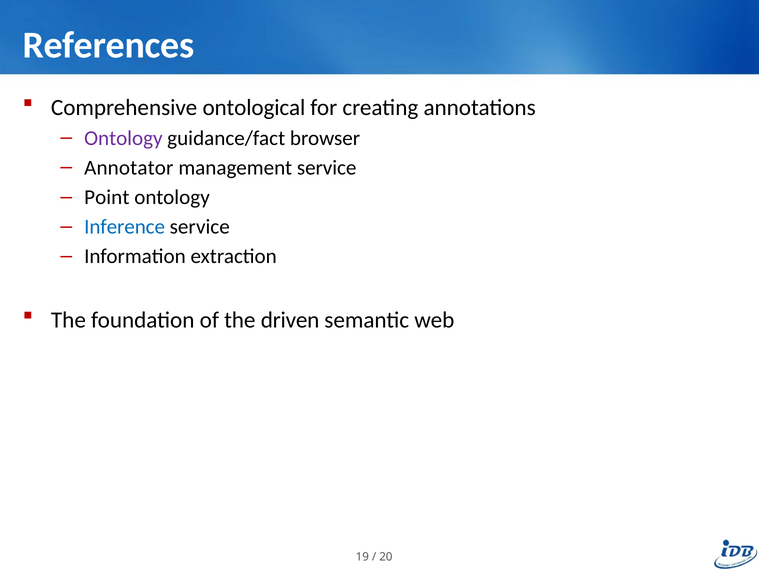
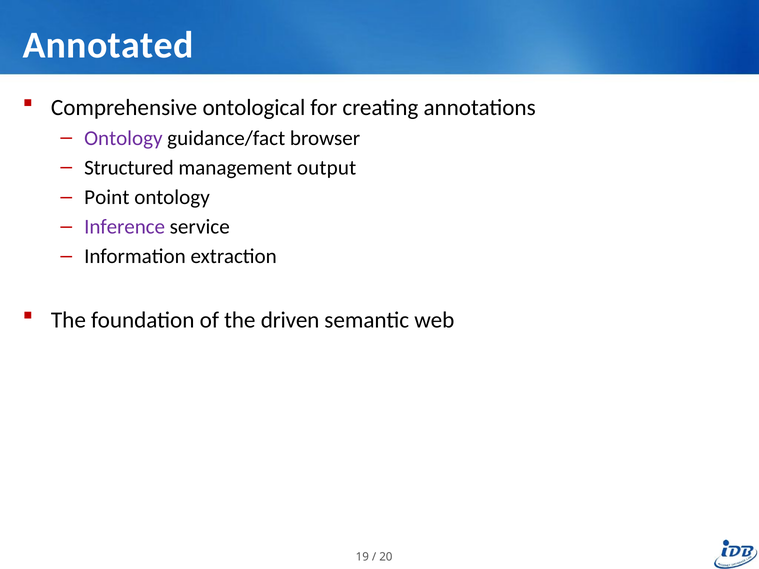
References: References -> Annotated
Annotator: Annotator -> Structured
management service: service -> output
Inference colour: blue -> purple
